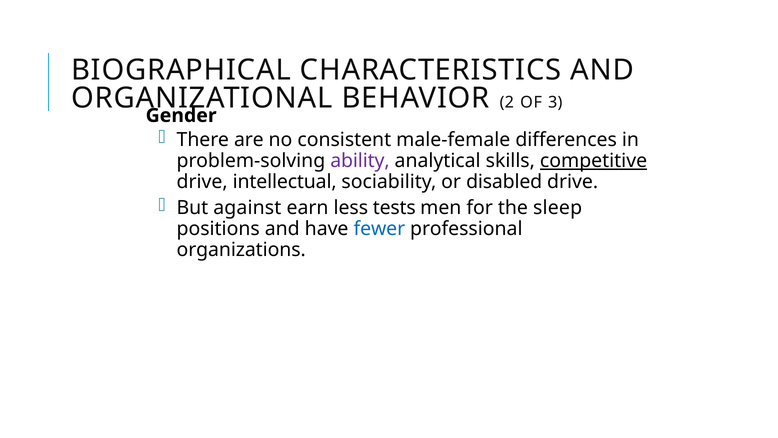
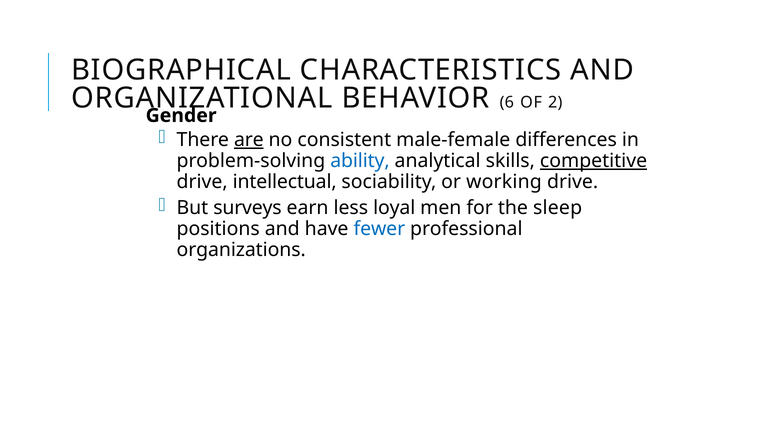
2: 2 -> 6
3: 3 -> 2
are underline: none -> present
ability colour: purple -> blue
disabled: disabled -> working
against: against -> surveys
tests: tests -> loyal
